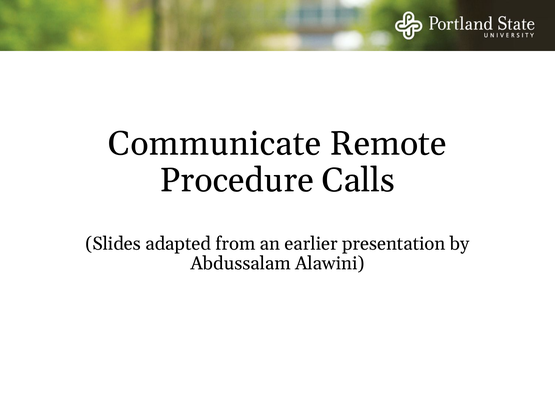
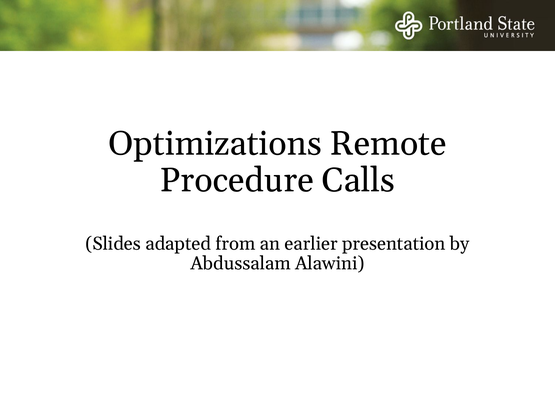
Communicate: Communicate -> Optimizations
